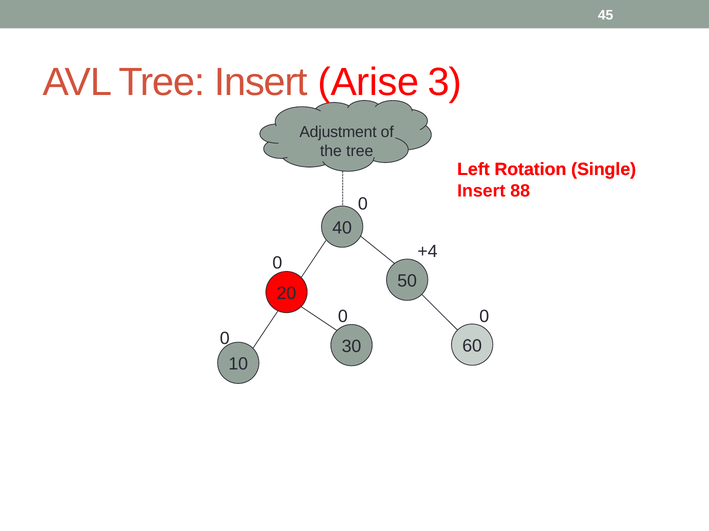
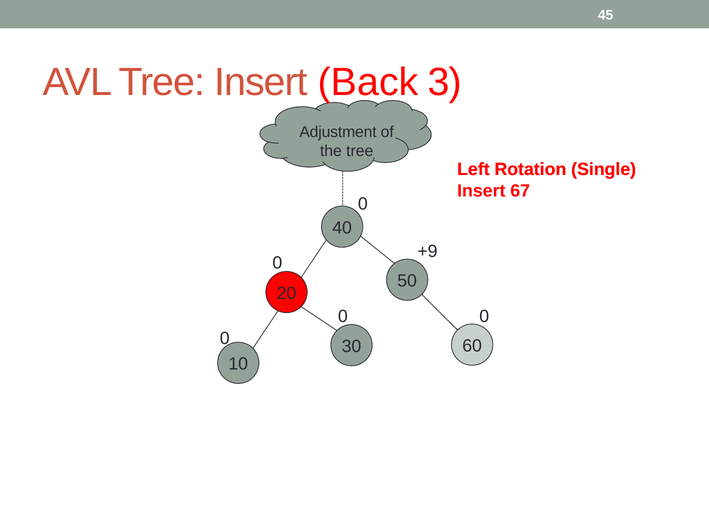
Arise: Arise -> Back
88: 88 -> 67
+4: +4 -> +9
